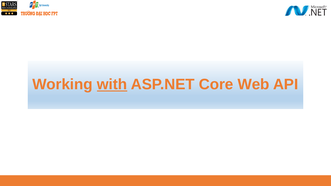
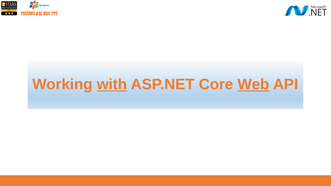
Web underline: none -> present
